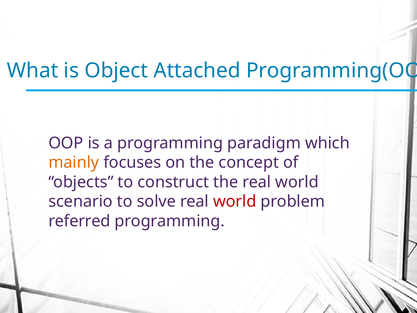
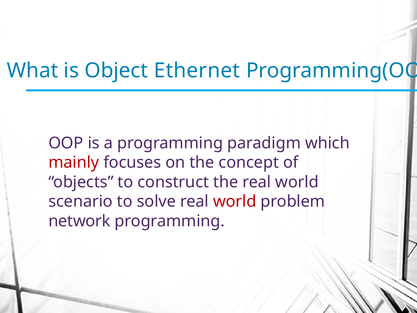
Attached: Attached -> Ethernet
mainly colour: orange -> red
referred: referred -> network
